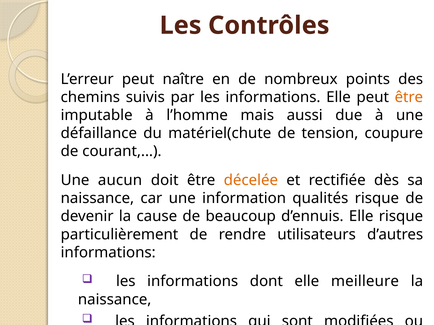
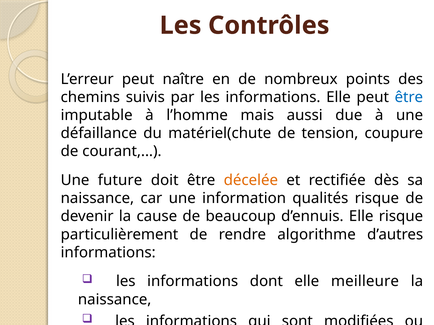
être at (409, 97) colour: orange -> blue
aucun: aucun -> future
utilisateurs: utilisateurs -> algorithme
